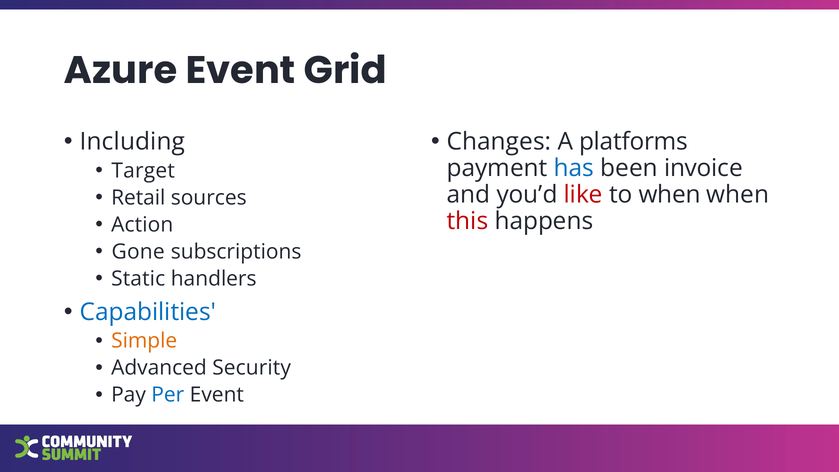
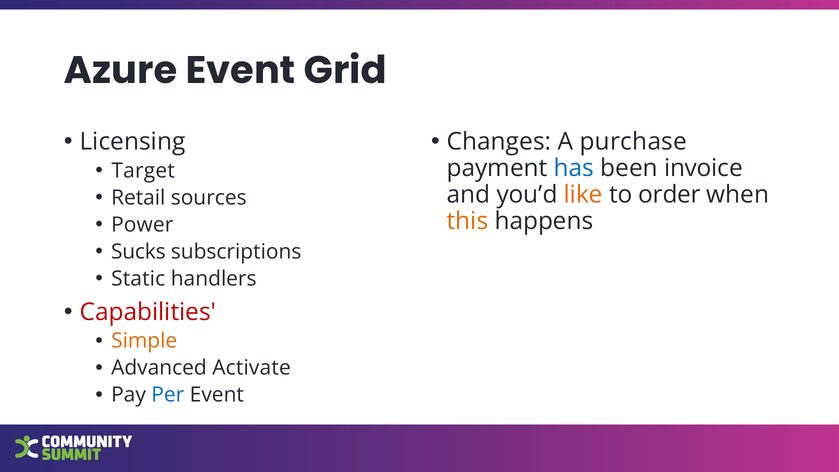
Including: Including -> Licensing
platforms: platforms -> purchase
like colour: red -> orange
to when: when -> order
this colour: red -> orange
Action: Action -> Power
Gone: Gone -> Sucks
Capabilities colour: blue -> red
Security: Security -> Activate
